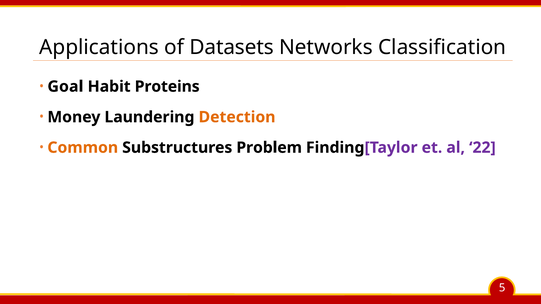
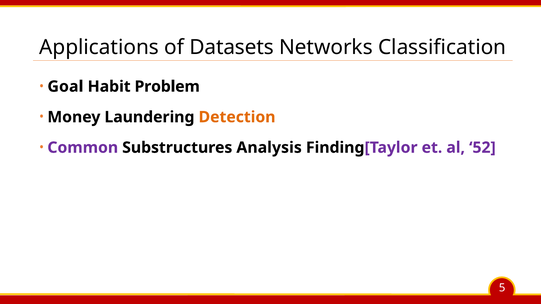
Proteins: Proteins -> Problem
Common colour: orange -> purple
Problem: Problem -> Analysis
22: 22 -> 52
